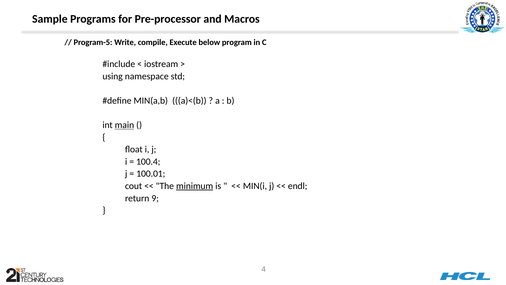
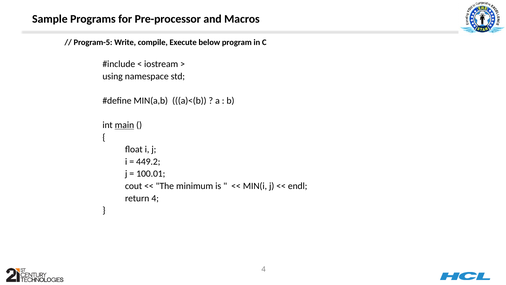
100.4: 100.4 -> 449.2
minimum underline: present -> none
return 9: 9 -> 4
